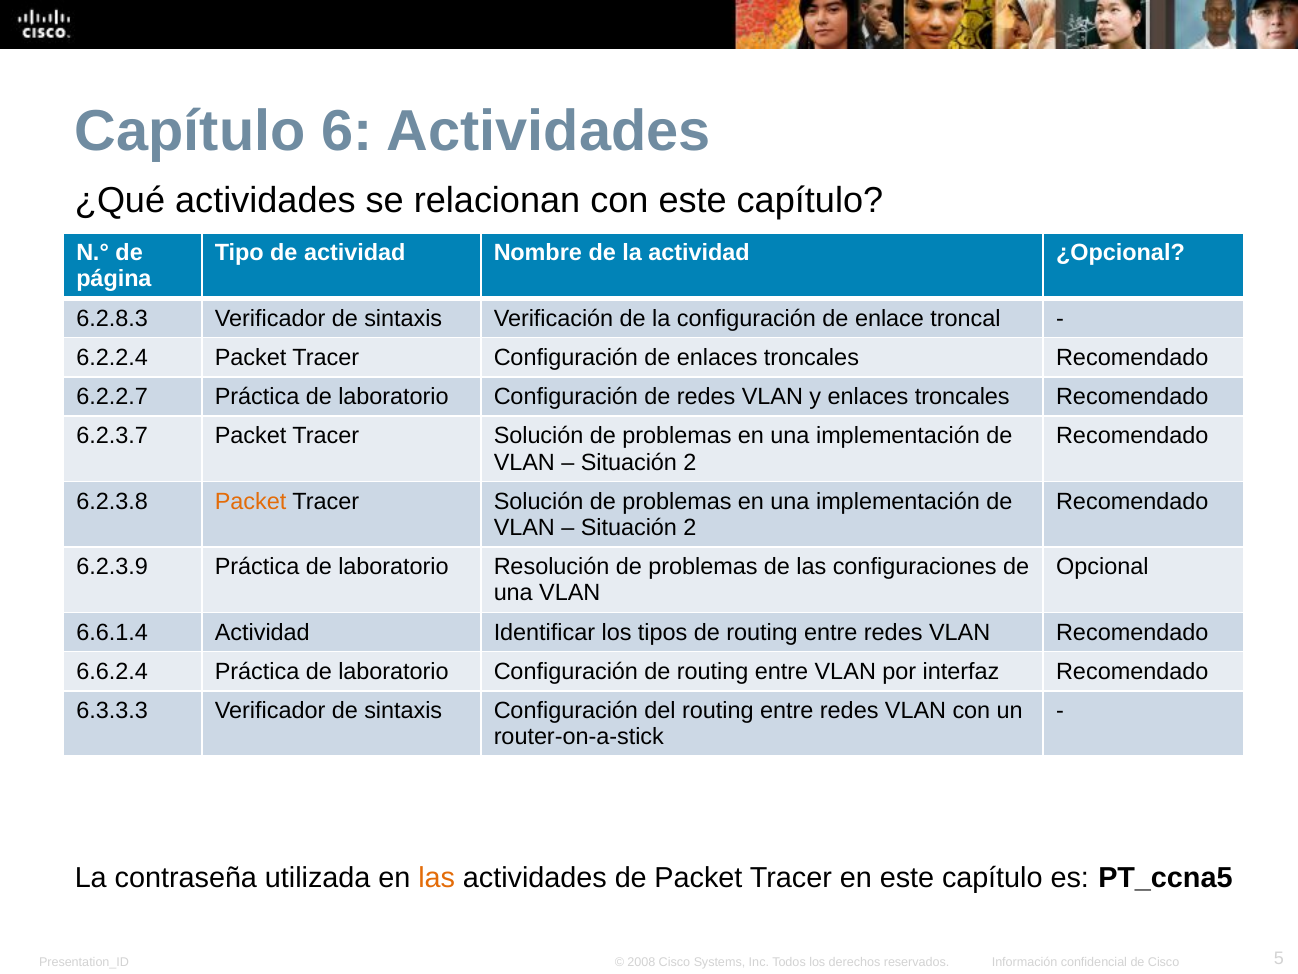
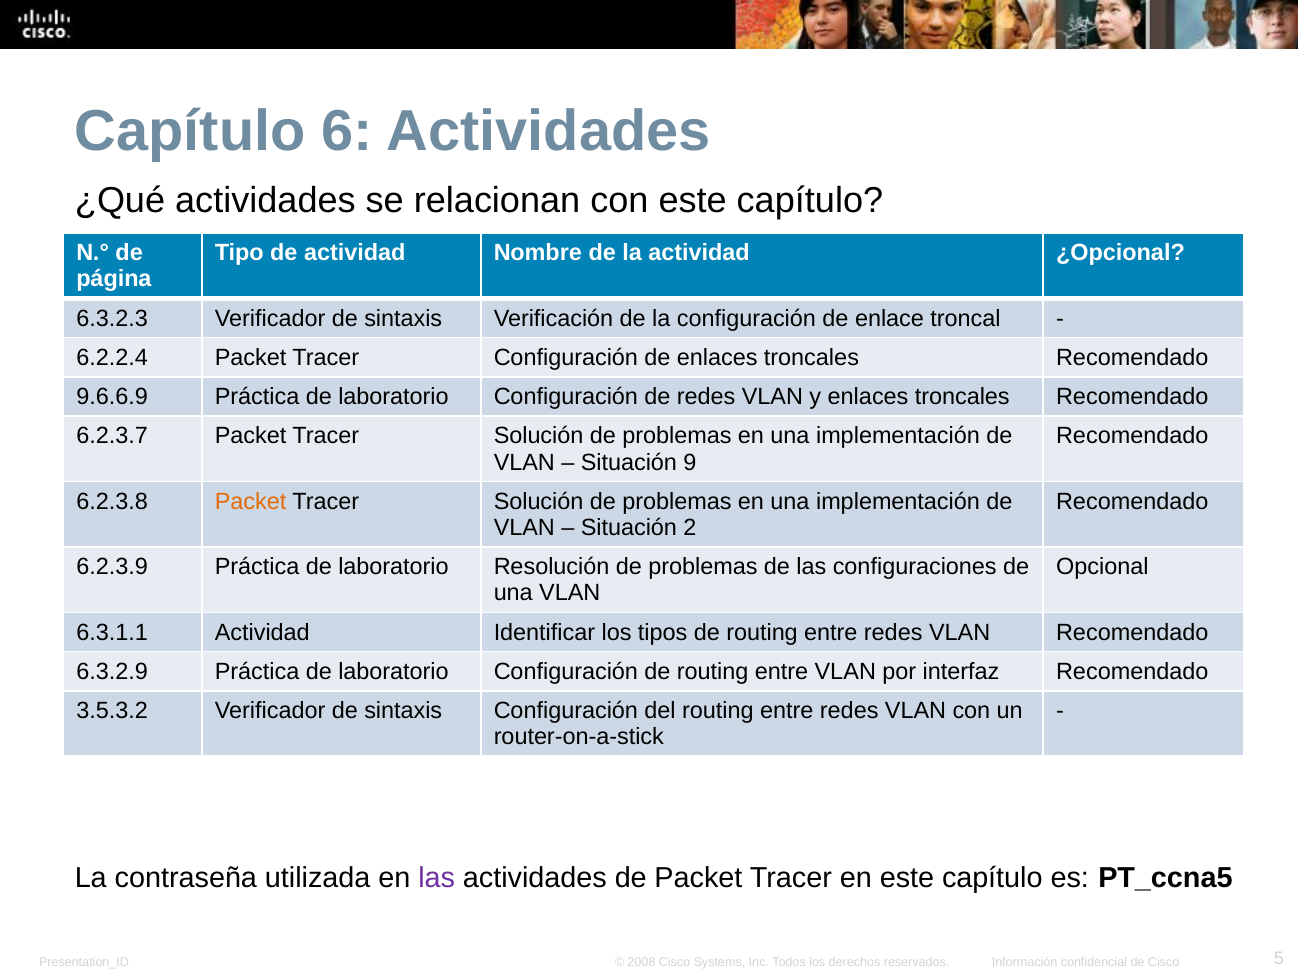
6.2.8.3: 6.2.8.3 -> 6.3.2.3
6.2.2.7: 6.2.2.7 -> 9.6.6.9
2 at (690, 462): 2 -> 9
6.6.1.4: 6.6.1.4 -> 6.3.1.1
6.6.2.4: 6.6.2.4 -> 6.3.2.9
6.3.3.3: 6.3.3.3 -> 3.5.3.2
las at (437, 877) colour: orange -> purple
